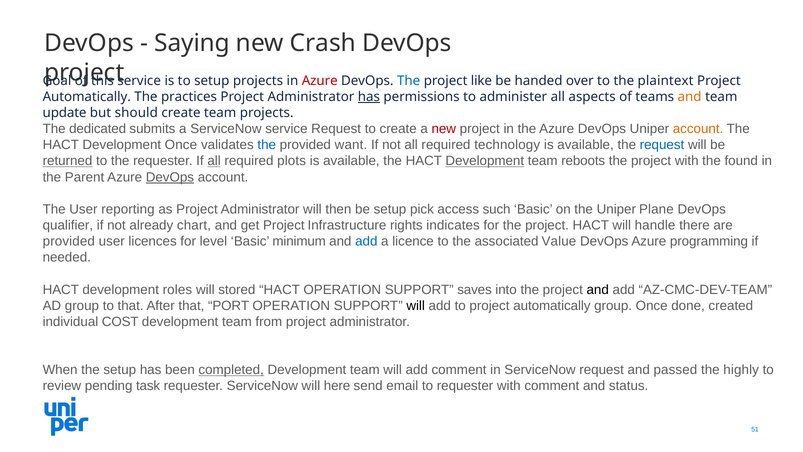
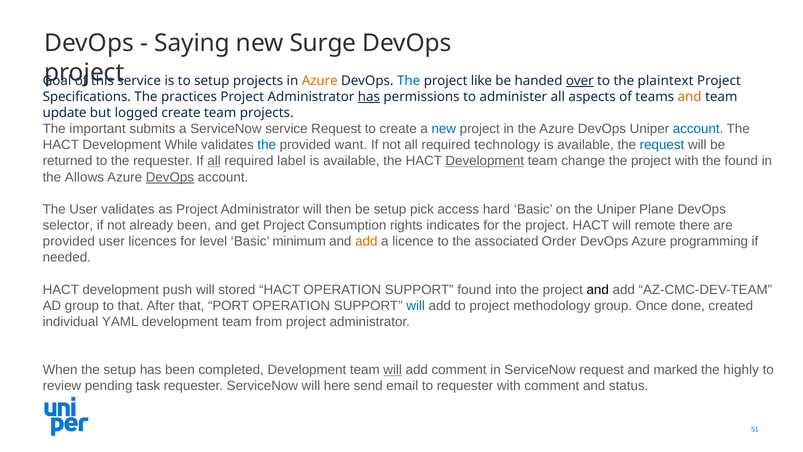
Crash: Crash -> Surge
Azure at (320, 81) colour: red -> orange
over underline: none -> present
Automatically at (87, 97): Automatically -> Specifications
should: should -> logged
dedicated: dedicated -> important
new at (444, 129) colour: red -> blue
account at (698, 129) colour: orange -> blue
Development Once: Once -> While
returned underline: present -> none
plots: plots -> label
reboots: reboots -> change
Parent: Parent -> Allows
User reporting: reporting -> validates
such: such -> hard
qualifier: qualifier -> selector
already chart: chart -> been
Infrastructure: Infrastructure -> Consumption
handle: handle -> remote
add at (366, 241) colour: blue -> orange
Value: Value -> Order
roles: roles -> push
SUPPORT saves: saves -> found
will at (416, 305) colour: black -> blue
to project automatically: automatically -> methodology
COST: COST -> YAML
completed underline: present -> none
will at (393, 370) underline: none -> present
passed: passed -> marked
